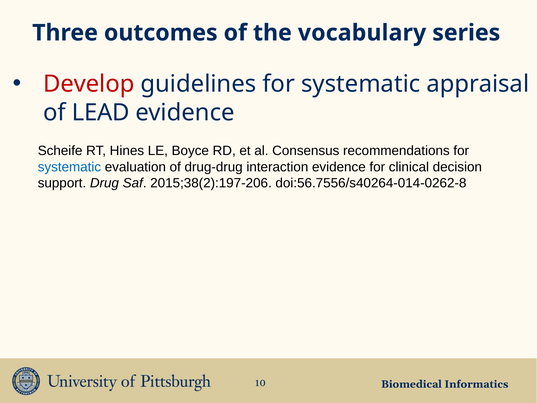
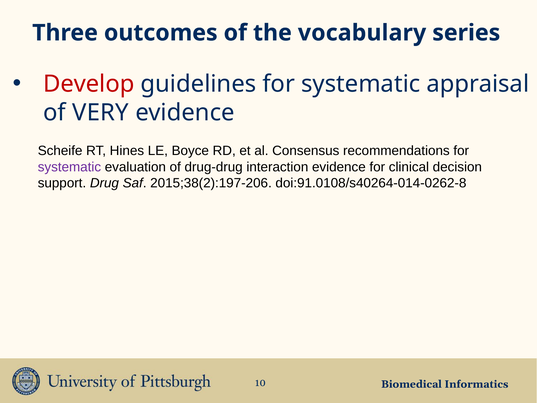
LEAD: LEAD -> VERY
systematic at (69, 167) colour: blue -> purple
doi:56.7556/s40264-014-0262-8: doi:56.7556/s40264-014-0262-8 -> doi:91.0108/s40264-014-0262-8
